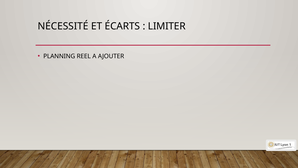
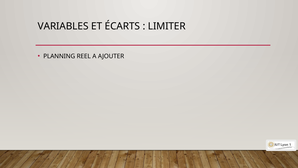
NÉCESSITÉ: NÉCESSITÉ -> VARIABLES
